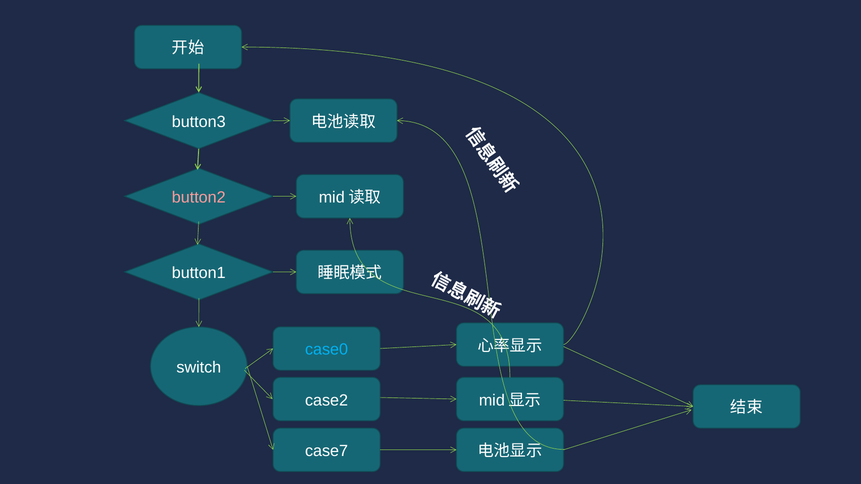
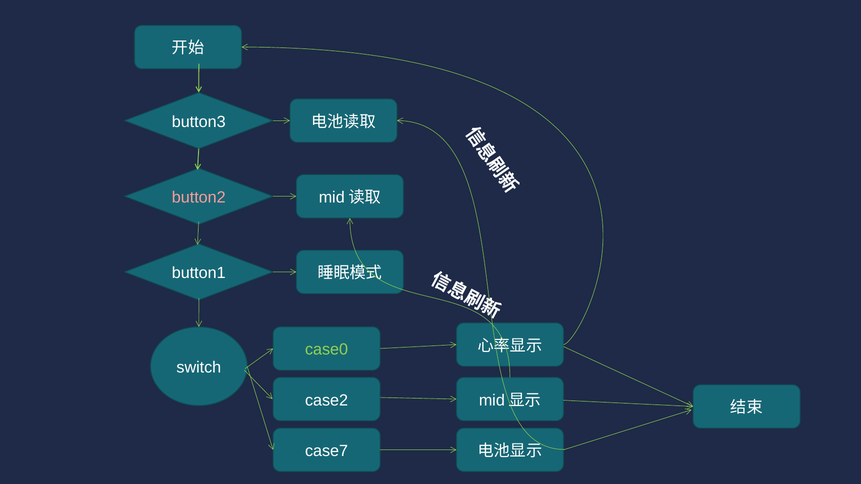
case0 colour: light blue -> light green
